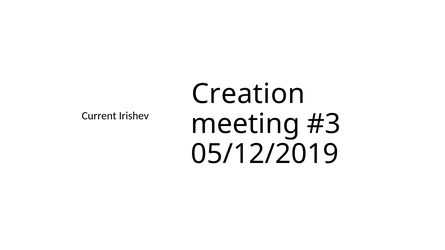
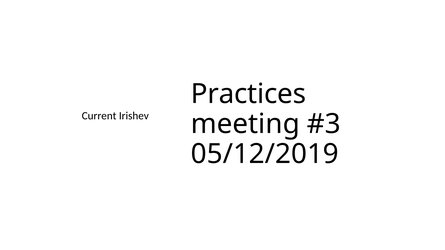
Creation: Creation -> Practices
